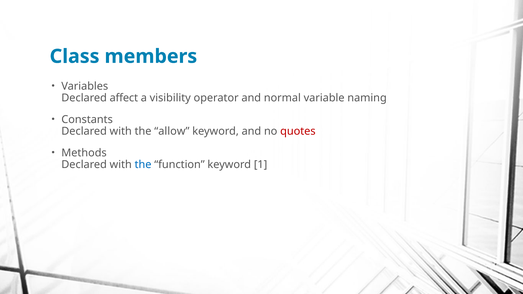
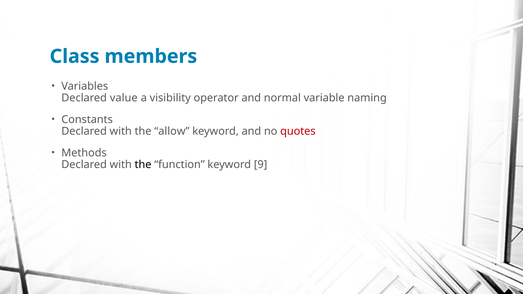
affect: affect -> value
the at (143, 165) colour: blue -> black
1: 1 -> 9
